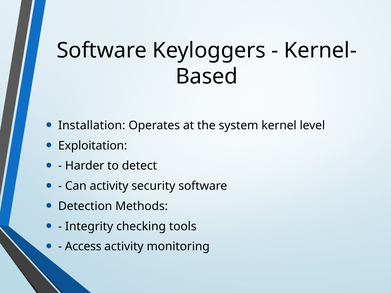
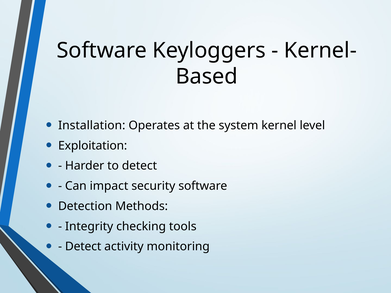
Can activity: activity -> impact
Access at (83, 247): Access -> Detect
